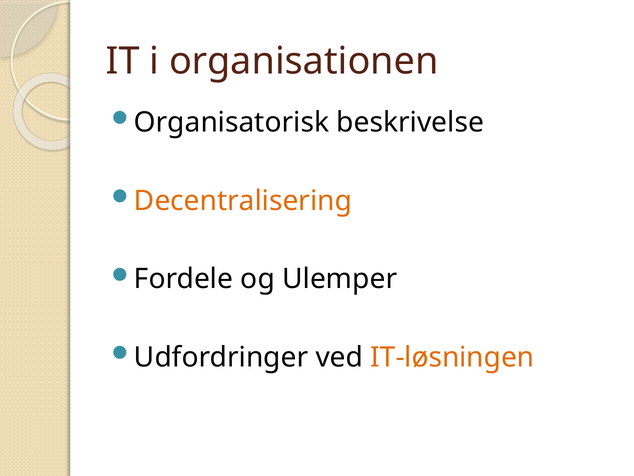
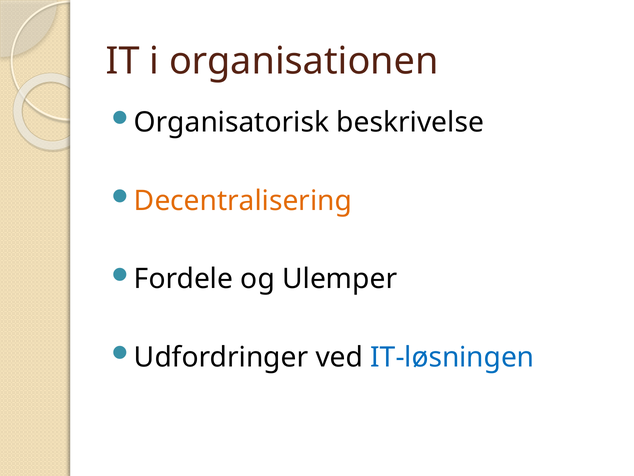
IT-løsningen colour: orange -> blue
